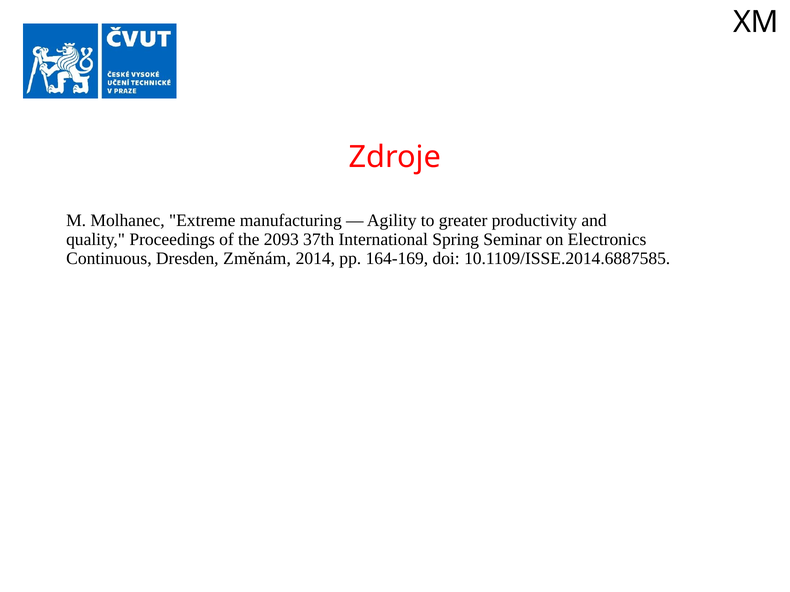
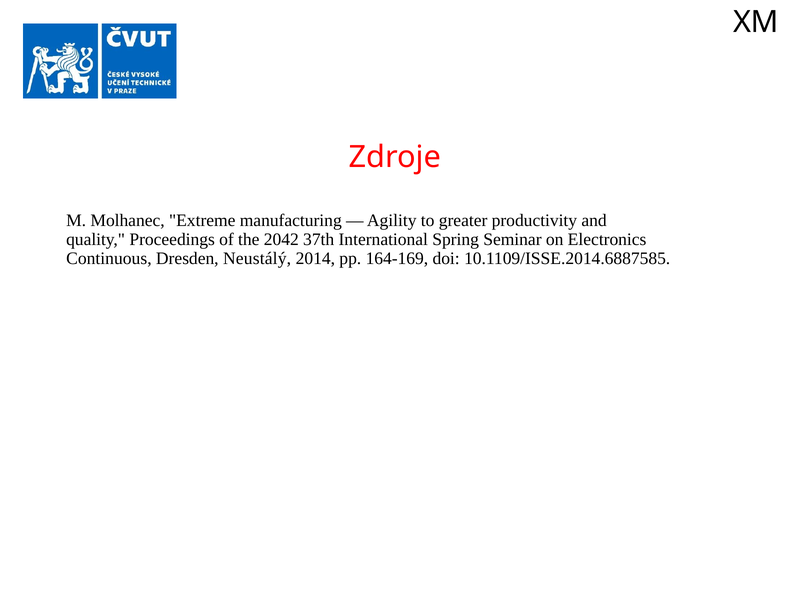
2093: 2093 -> 2042
Změnám: Změnám -> Neustálý
